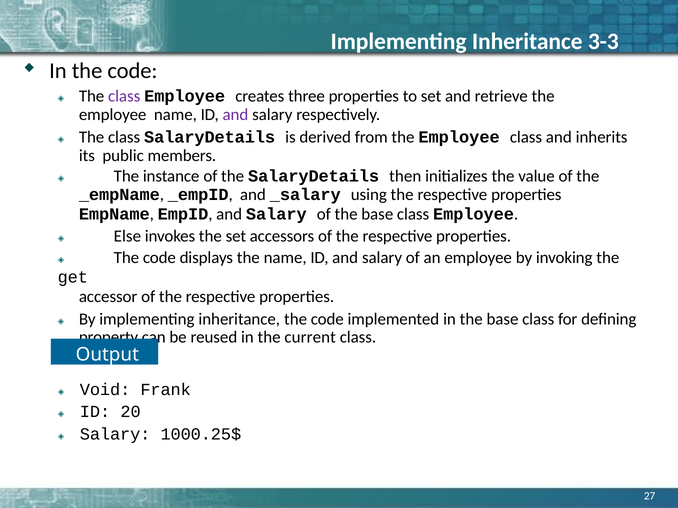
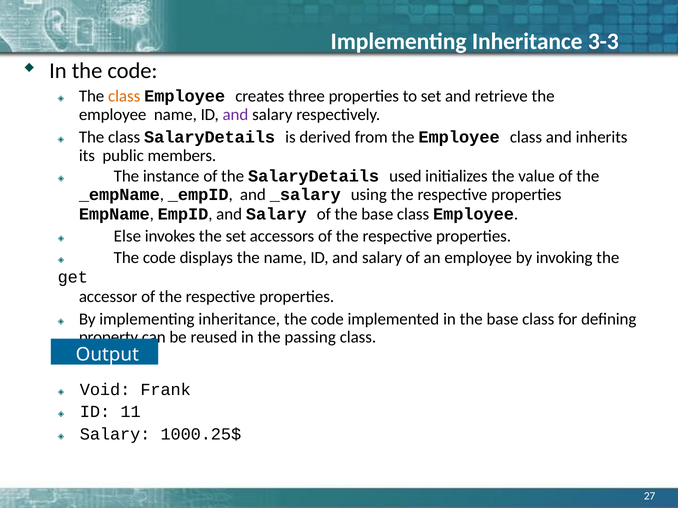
class at (124, 97) colour: purple -> orange
then: then -> used
current: current -> passing
20: 20 -> 11
